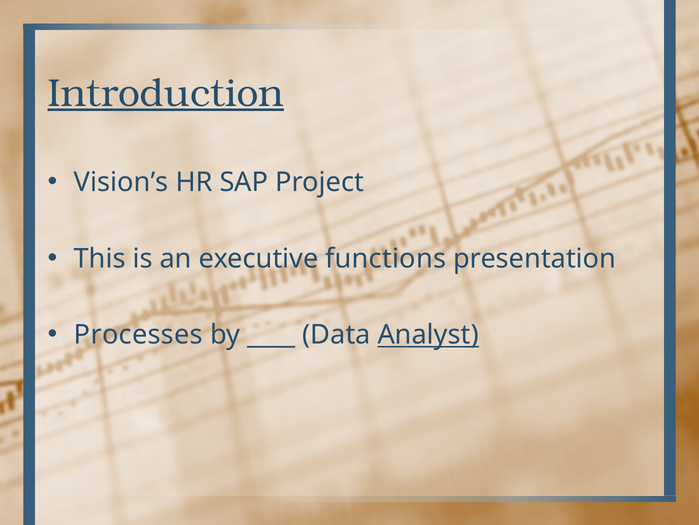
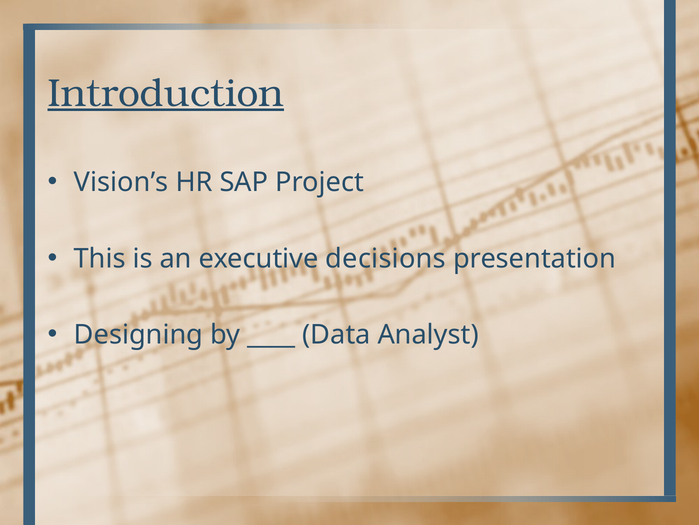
functions: functions -> decisions
Processes: Processes -> Designing
Analyst underline: present -> none
